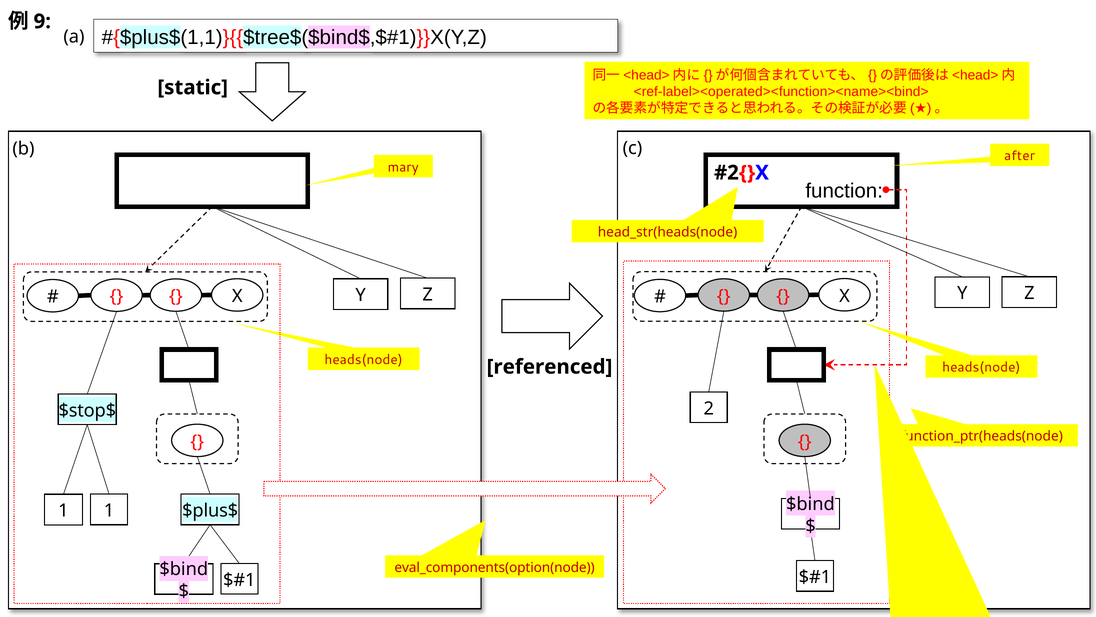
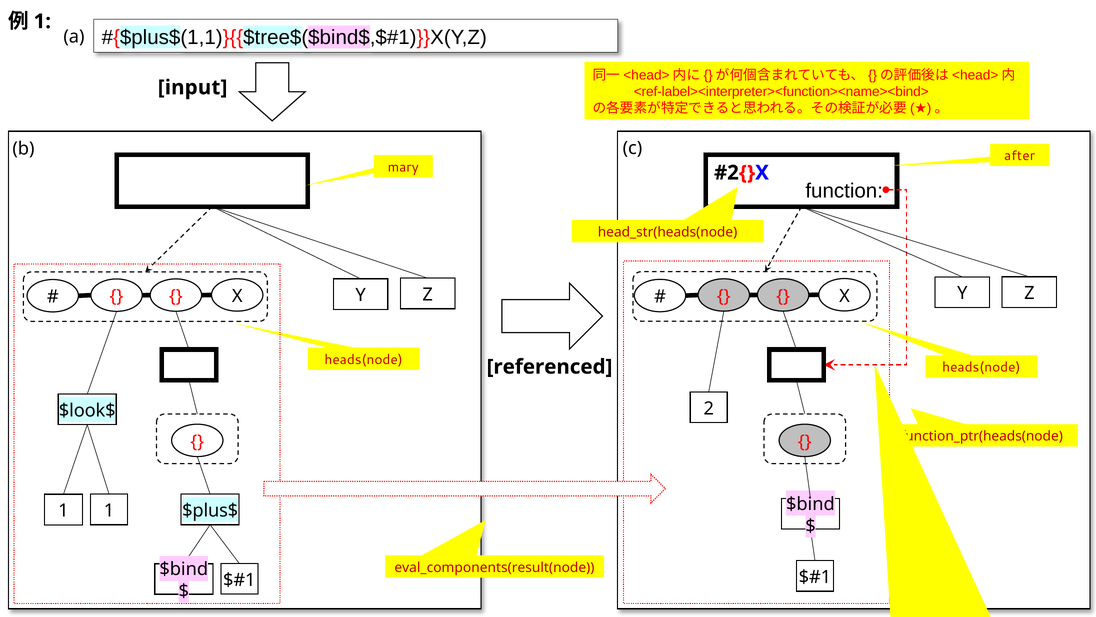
9 at (42, 21): 9 -> 1
static: static -> input
<ref-label><operated><function><name><bind>: <ref-label><operated><function><name><bind> -> <ref-label><interpreter><function><name><bind>
$stop$: $stop$ -> $look$
eval_components(option(node: eval_components(option(node -> eval_components(result(node
